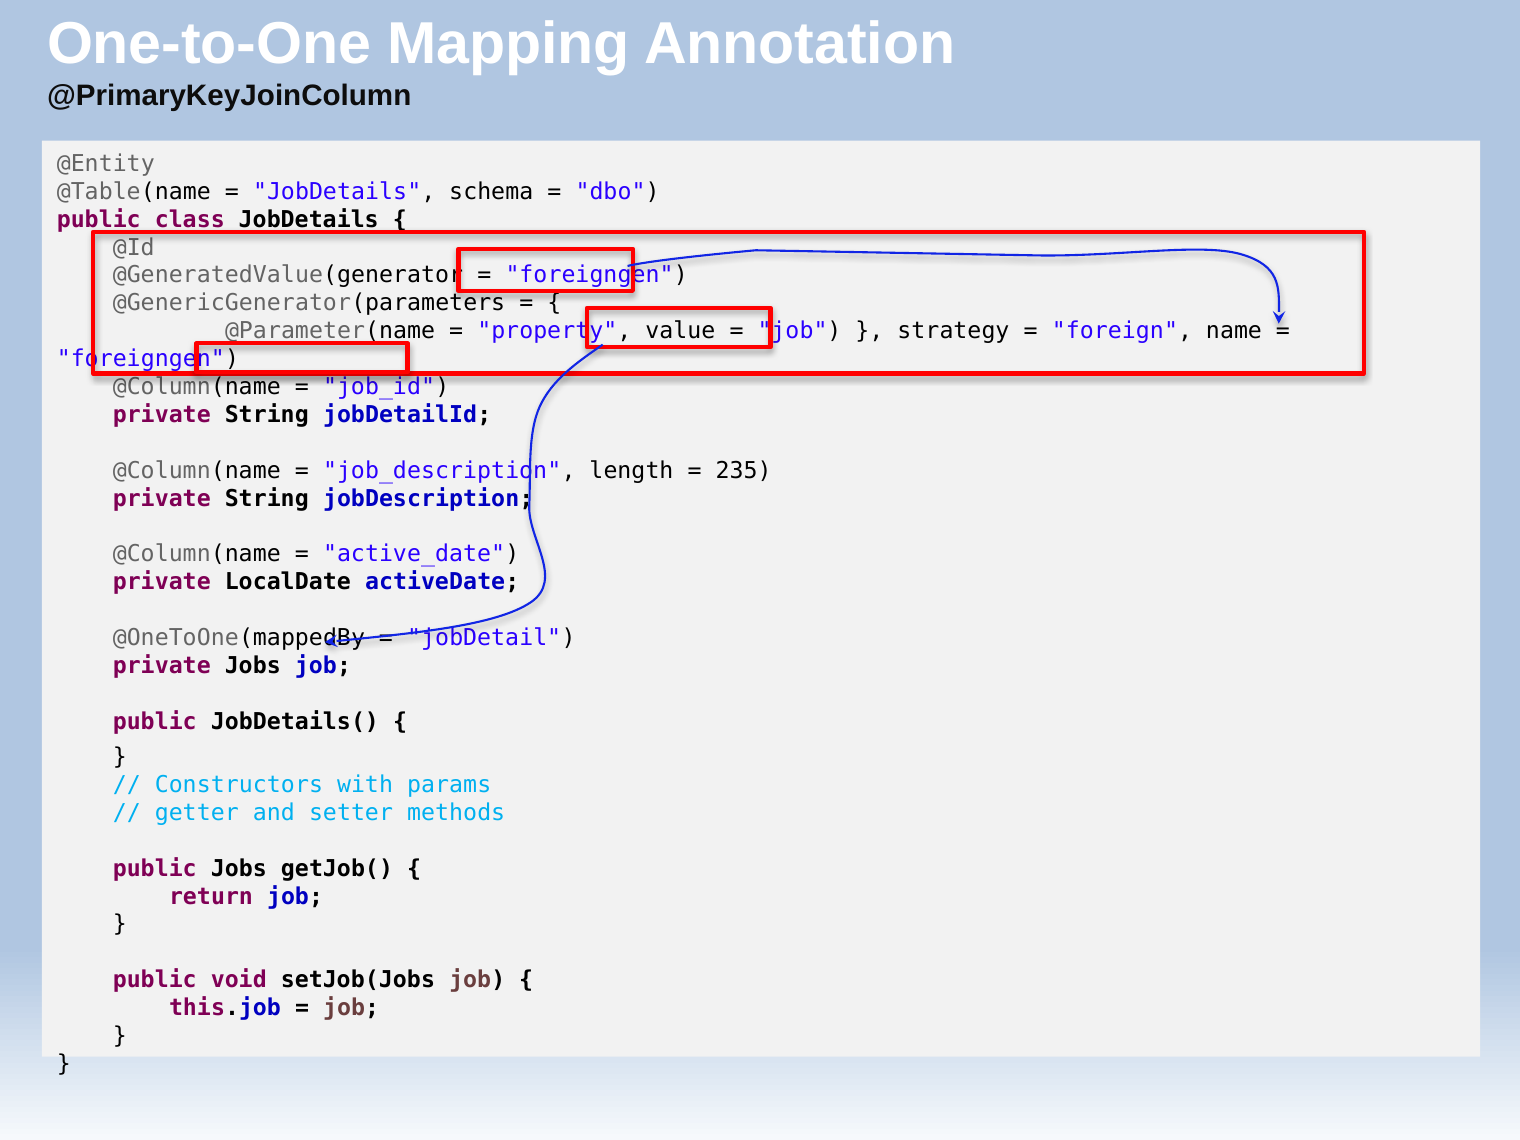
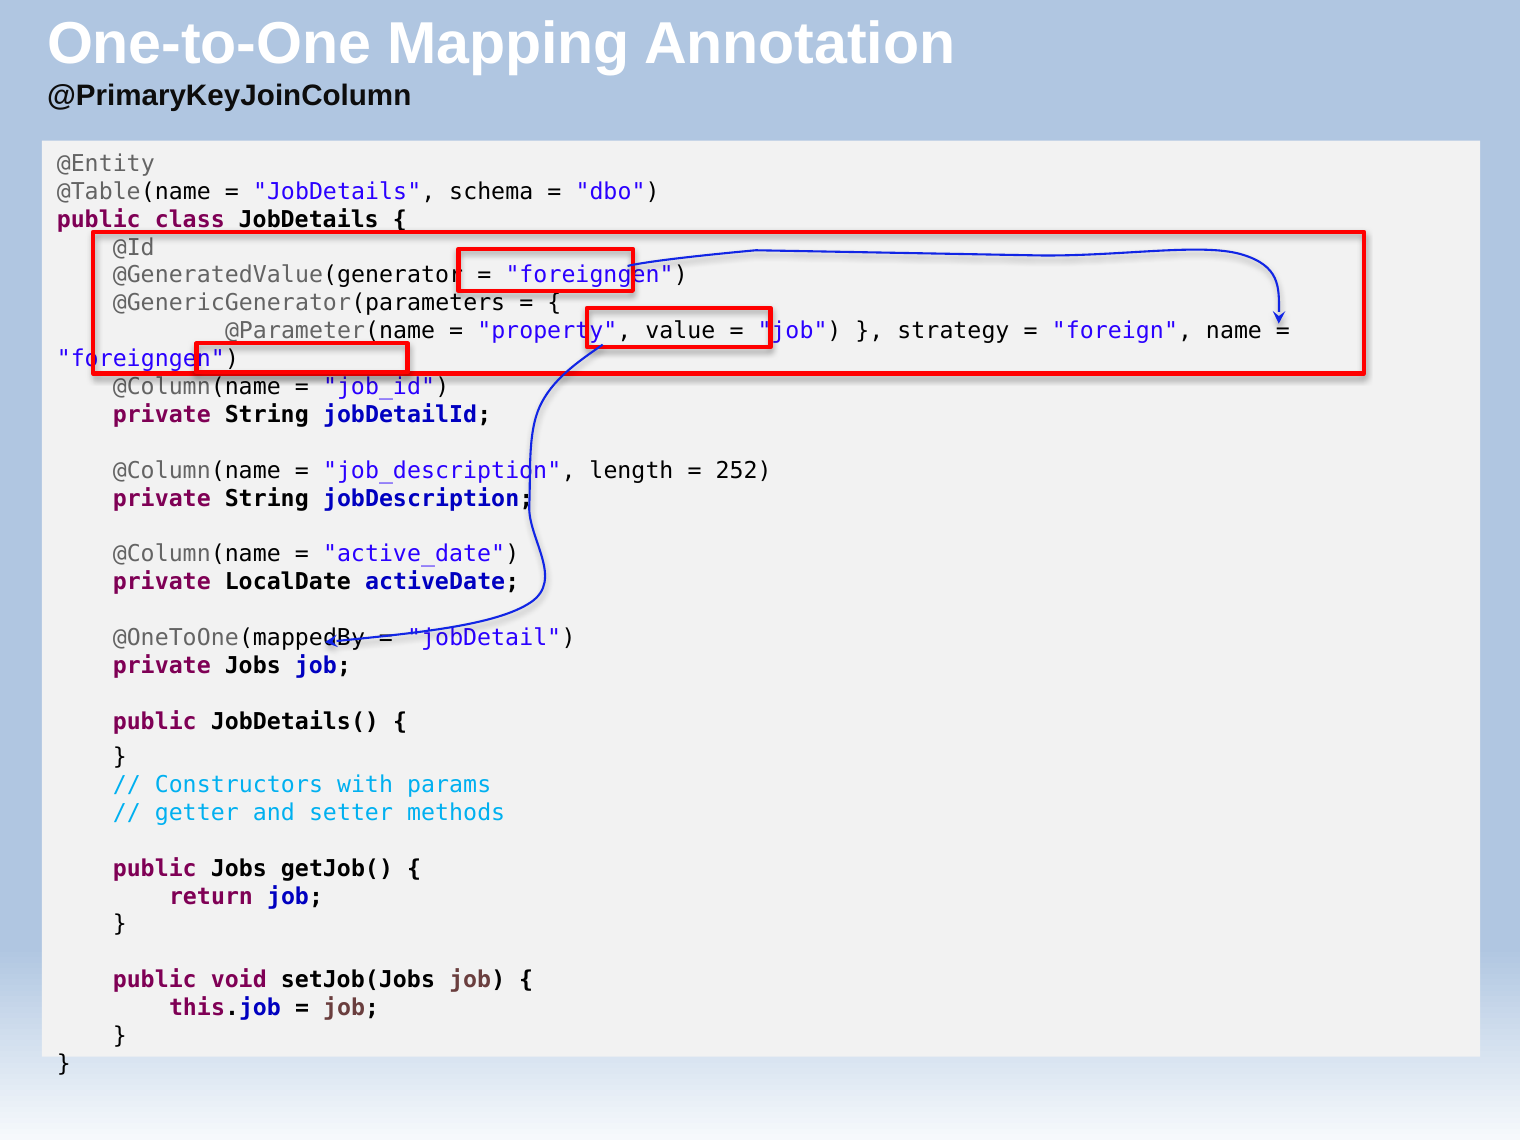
235: 235 -> 252
